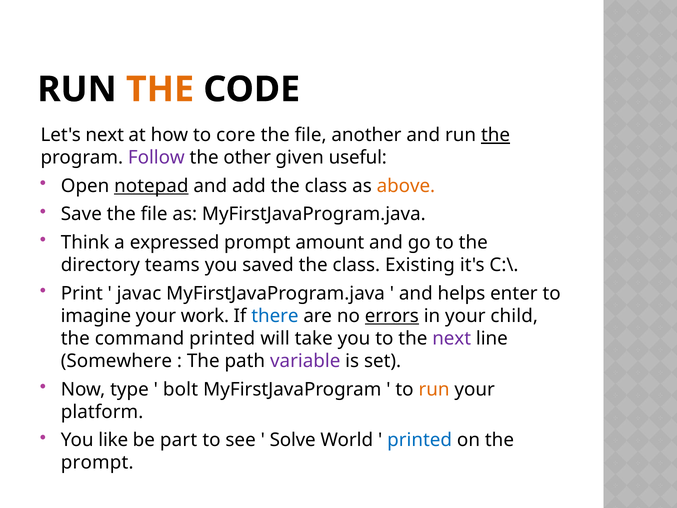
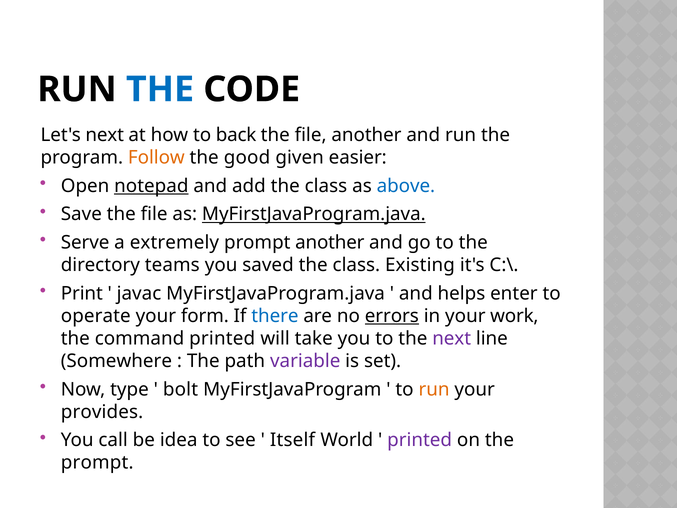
THE at (160, 89) colour: orange -> blue
core: core -> back
the at (496, 135) underline: present -> none
Follow colour: purple -> orange
other: other -> good
useful: useful -> easier
above colour: orange -> blue
MyFirstJavaProgram.java at (314, 214) underline: none -> present
Think: Think -> Serve
expressed: expressed -> extremely
prompt amount: amount -> another
imagine: imagine -> operate
work: work -> form
child: child -> work
platform: platform -> provides
like: like -> call
part: part -> idea
Solve: Solve -> Itself
printed at (420, 440) colour: blue -> purple
